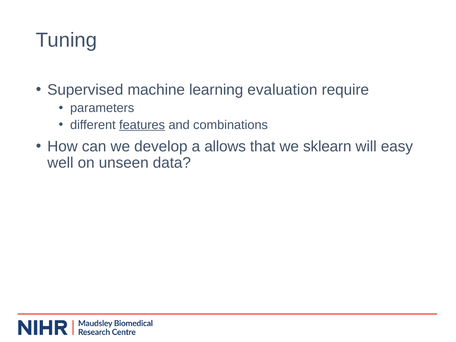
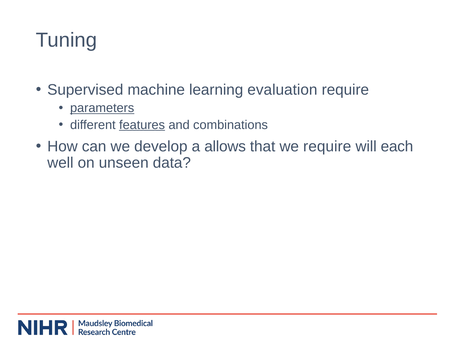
parameters underline: none -> present
we sklearn: sklearn -> require
easy: easy -> each
